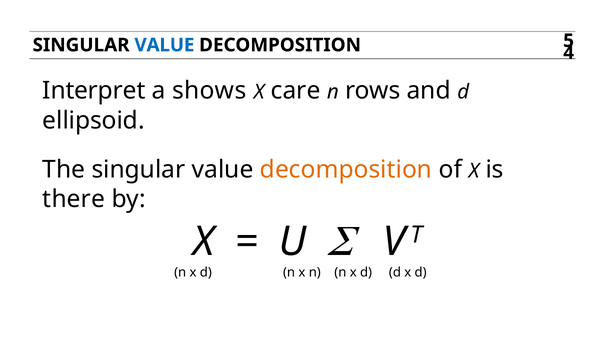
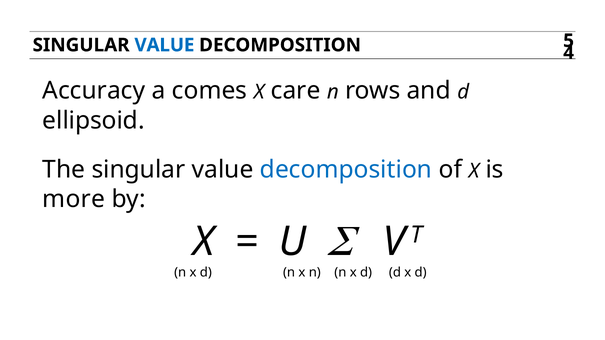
Interpret: Interpret -> Accuracy
shows: shows -> comes
decomposition at (346, 170) colour: orange -> blue
there: there -> more
